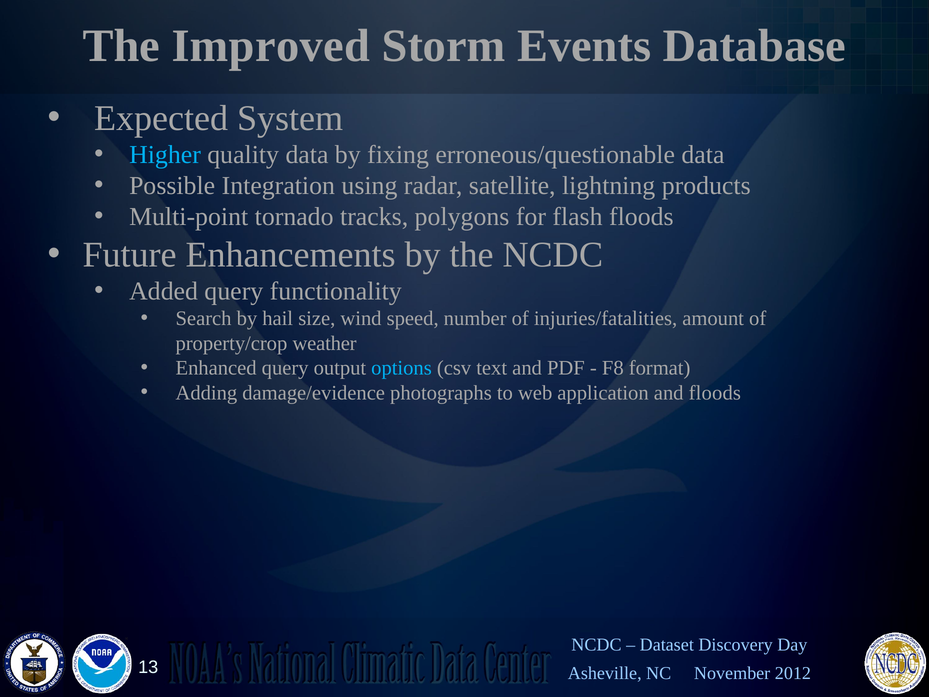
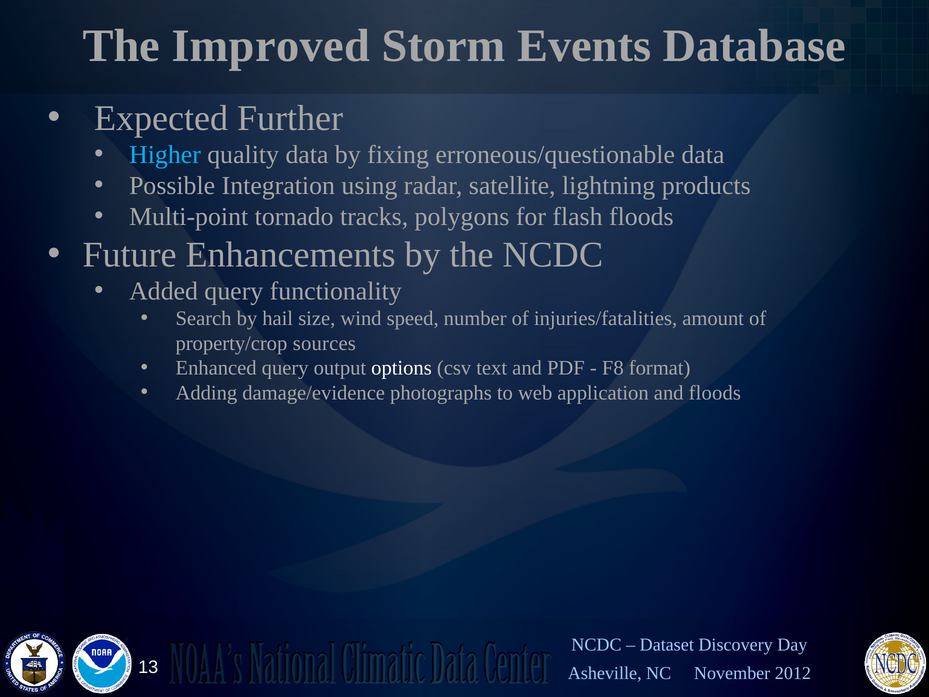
System: System -> Further
weather: weather -> sources
options colour: light blue -> white
